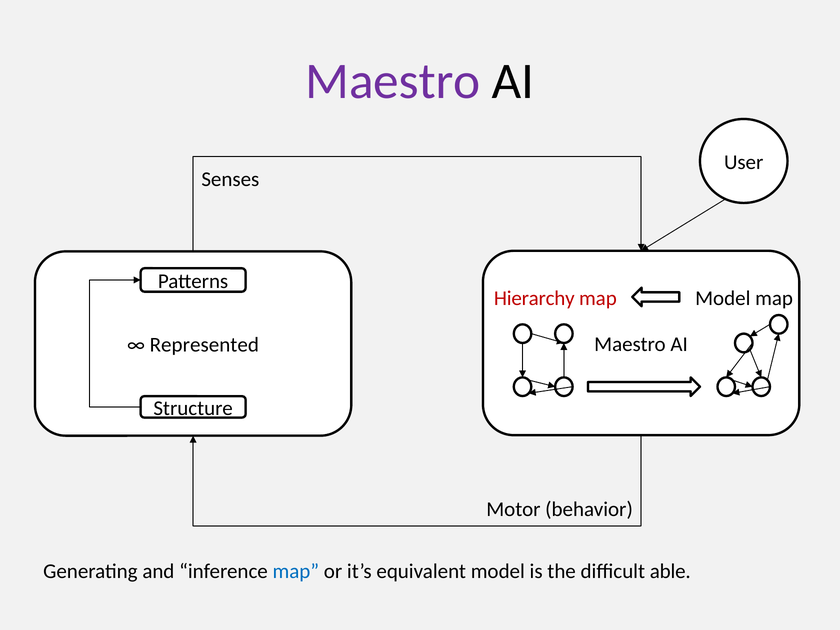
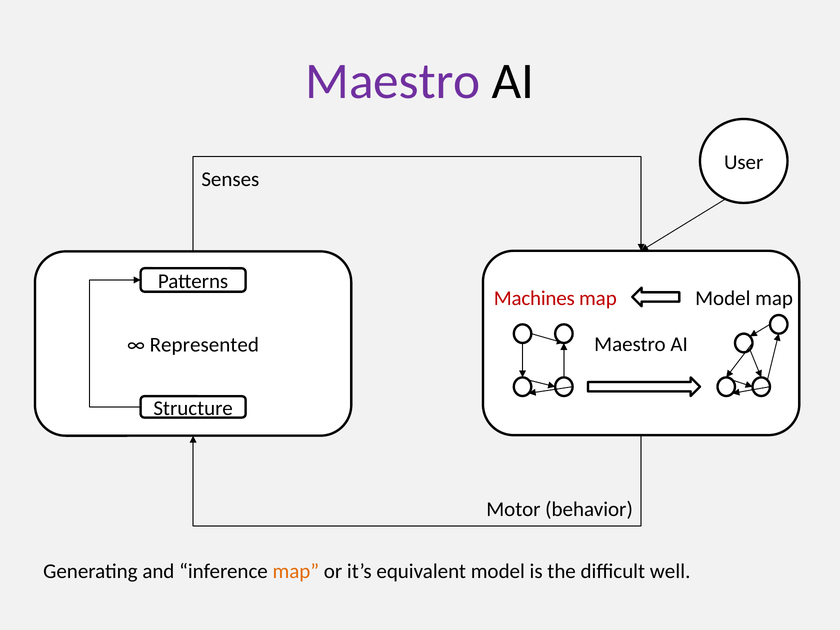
Hierarchy: Hierarchy -> Machines
map at (296, 571) colour: blue -> orange
able: able -> well
